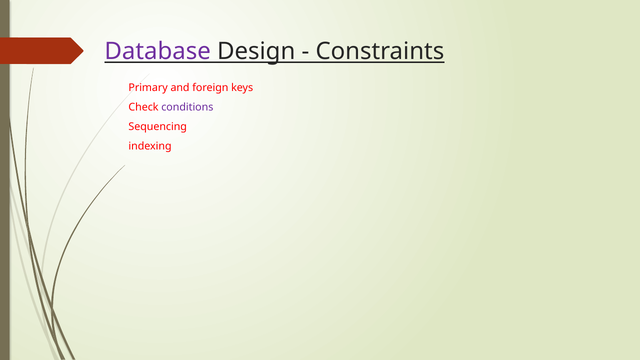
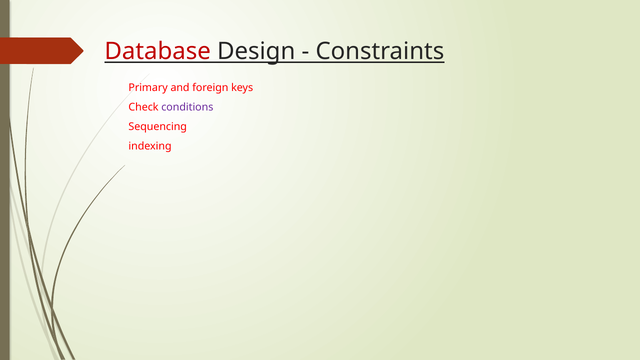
Database colour: purple -> red
